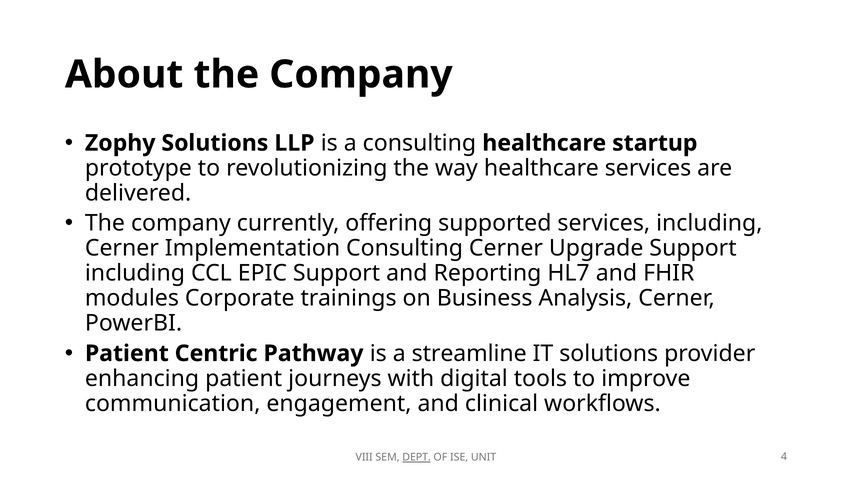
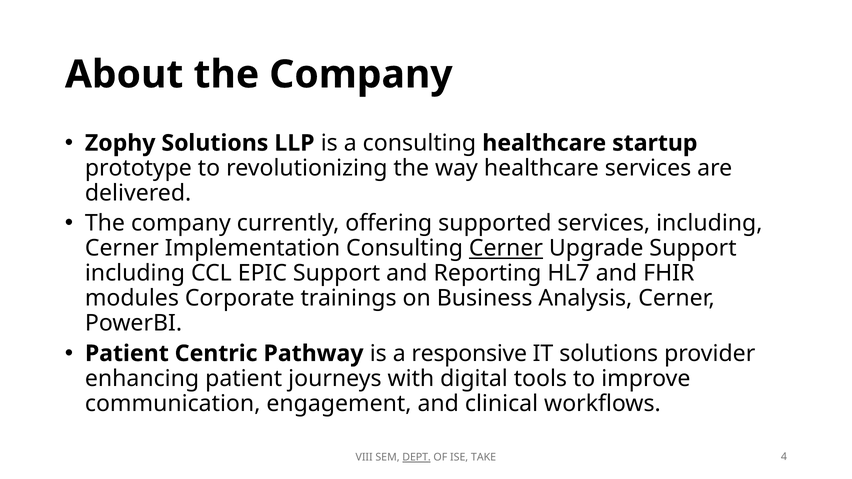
Cerner at (506, 248) underline: none -> present
streamline: streamline -> responsive
UNIT: UNIT -> TAKE
